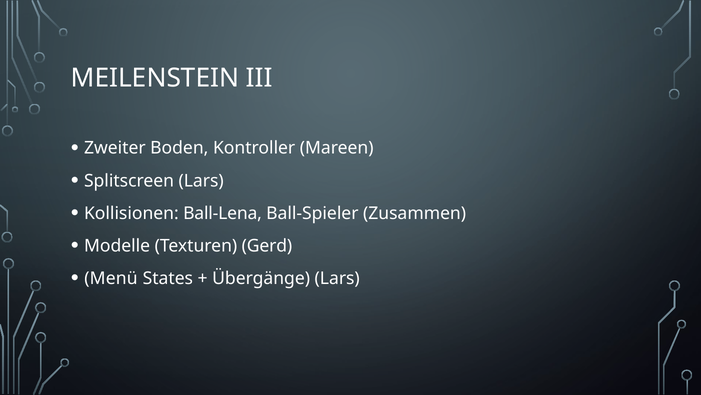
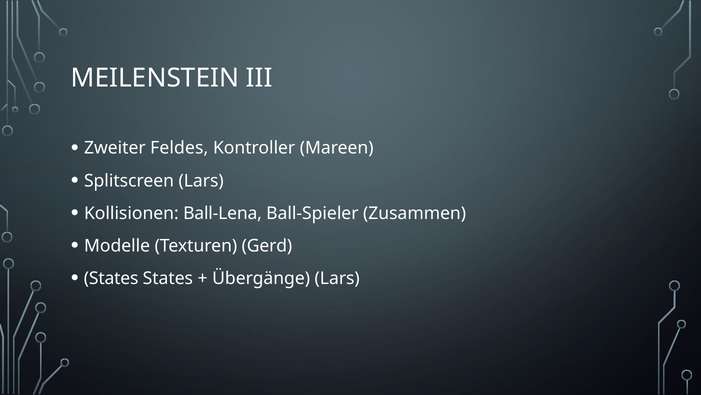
Boden: Boden -> Feldes
Menü at (111, 278): Menü -> States
